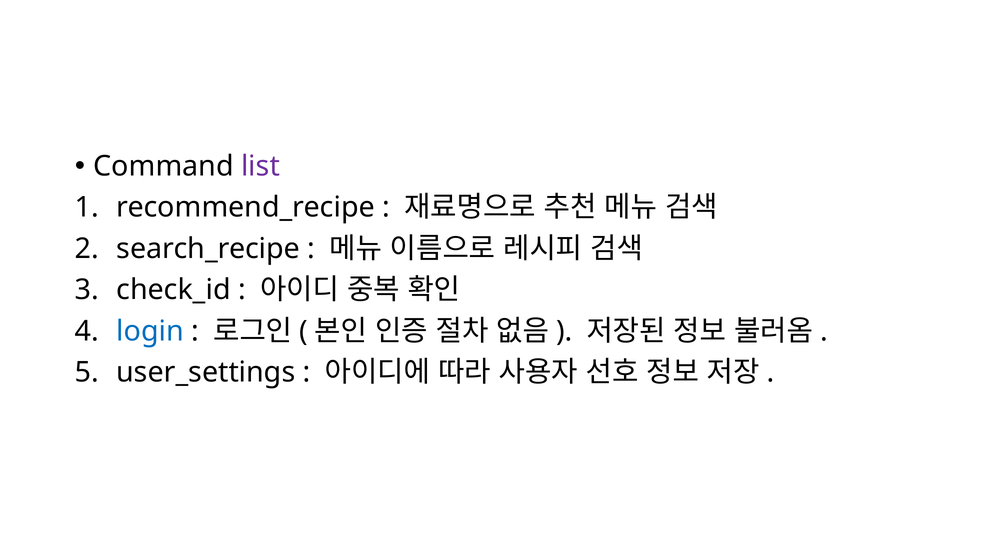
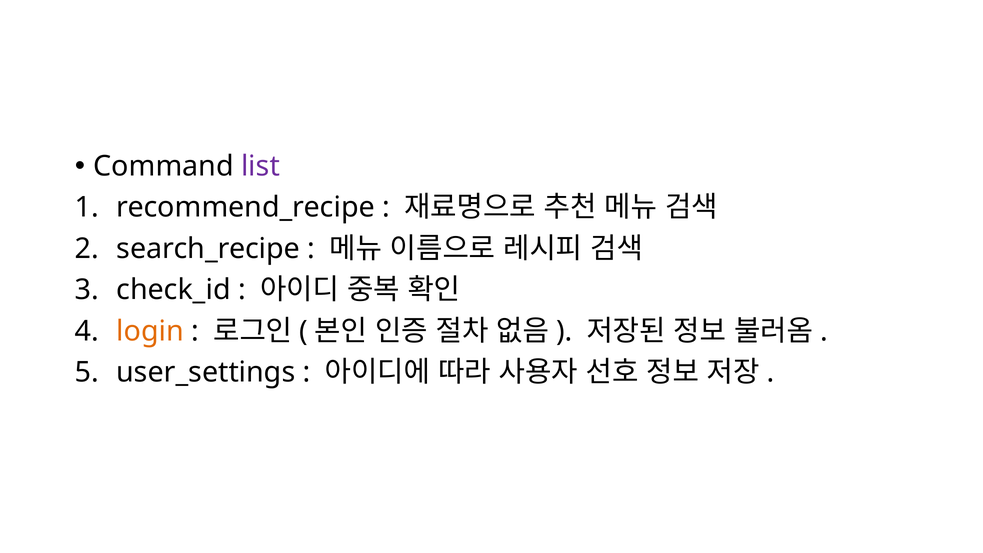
login colour: blue -> orange
